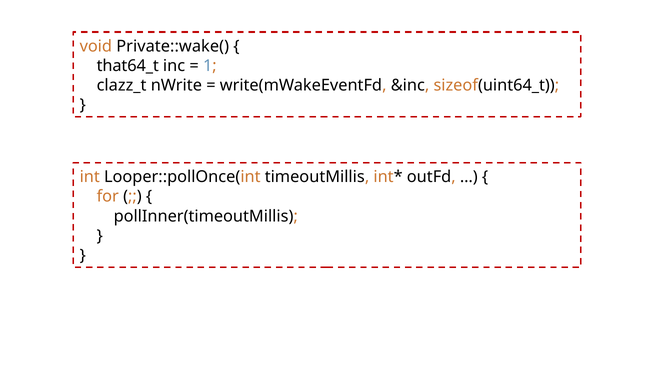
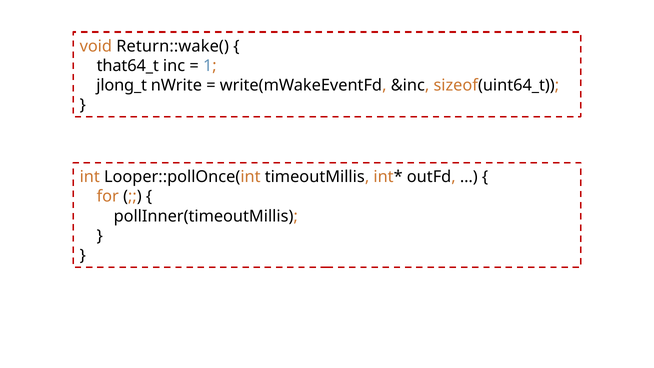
Private::wake(: Private::wake( -> Return::wake(
clazz_t: clazz_t -> jlong_t
